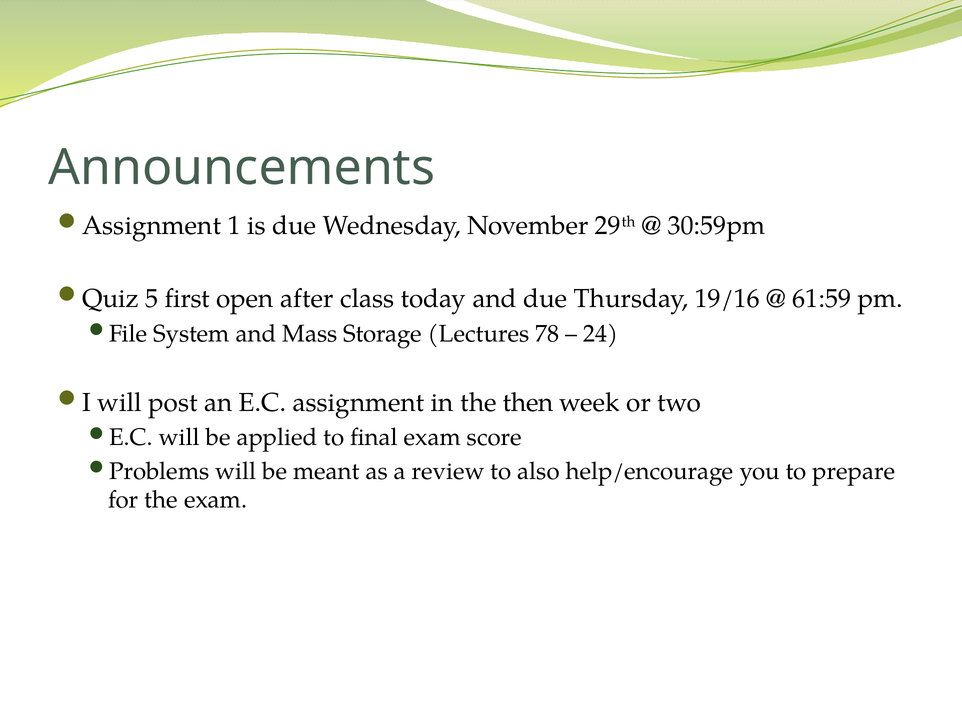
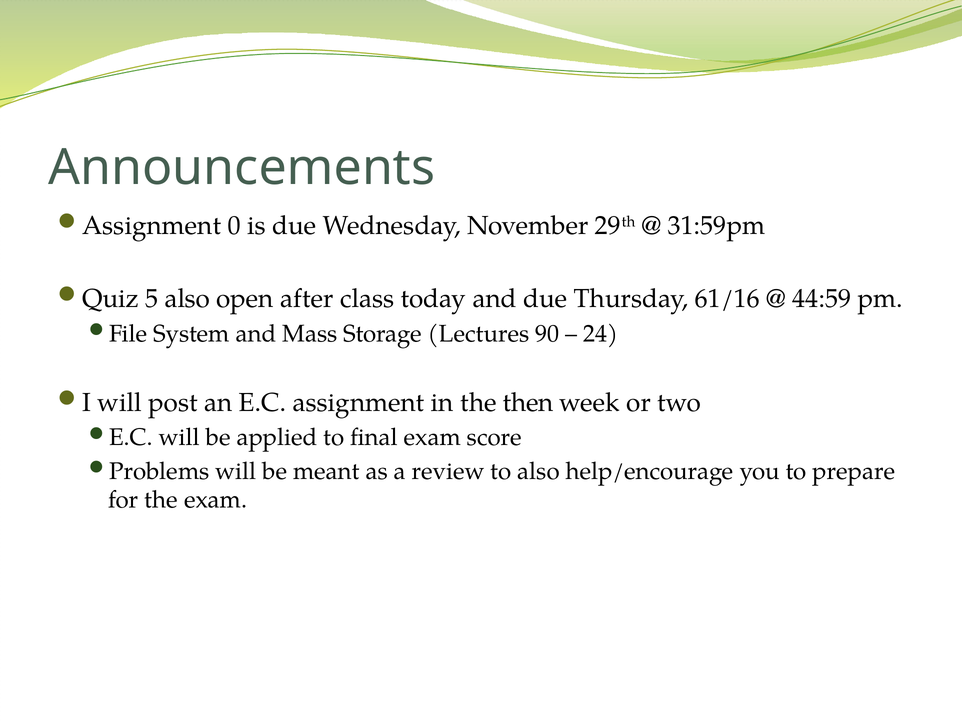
1: 1 -> 0
30:59pm: 30:59pm -> 31:59pm
5 first: first -> also
19/16: 19/16 -> 61/16
61:59: 61:59 -> 44:59
78: 78 -> 90
